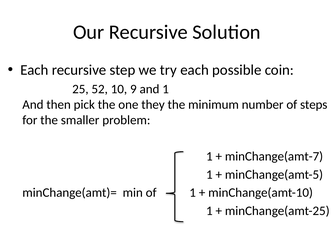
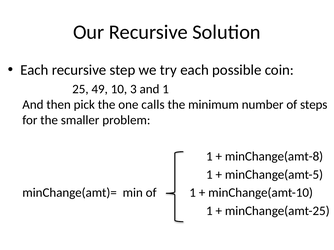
52: 52 -> 49
9: 9 -> 3
they: they -> calls
minChange(amt-7: minChange(amt-7 -> minChange(amt-8
